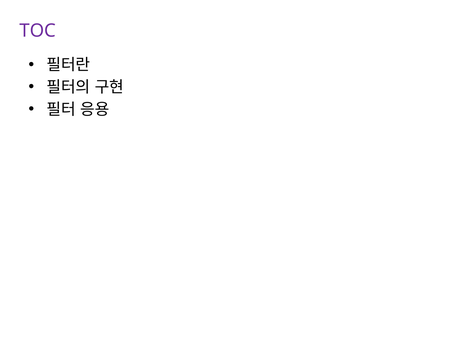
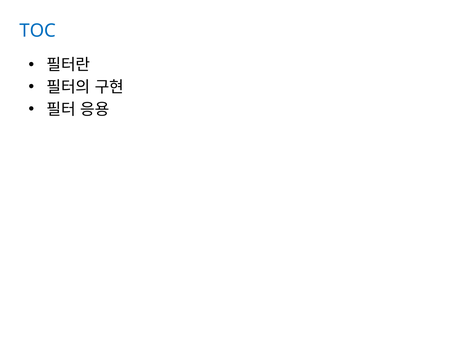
TOC colour: purple -> blue
